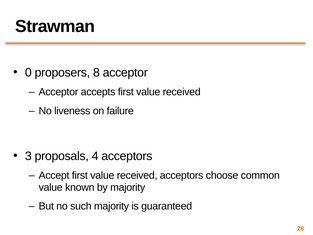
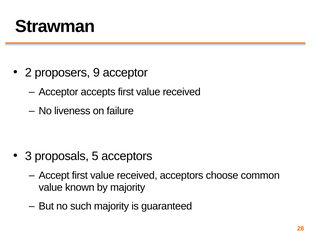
0: 0 -> 2
8: 8 -> 9
4: 4 -> 5
